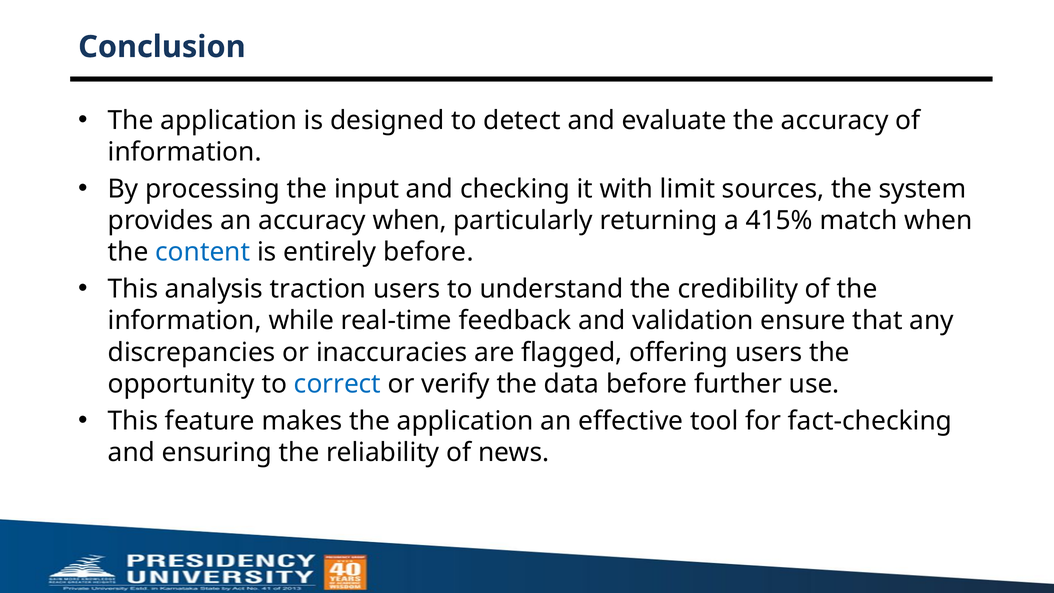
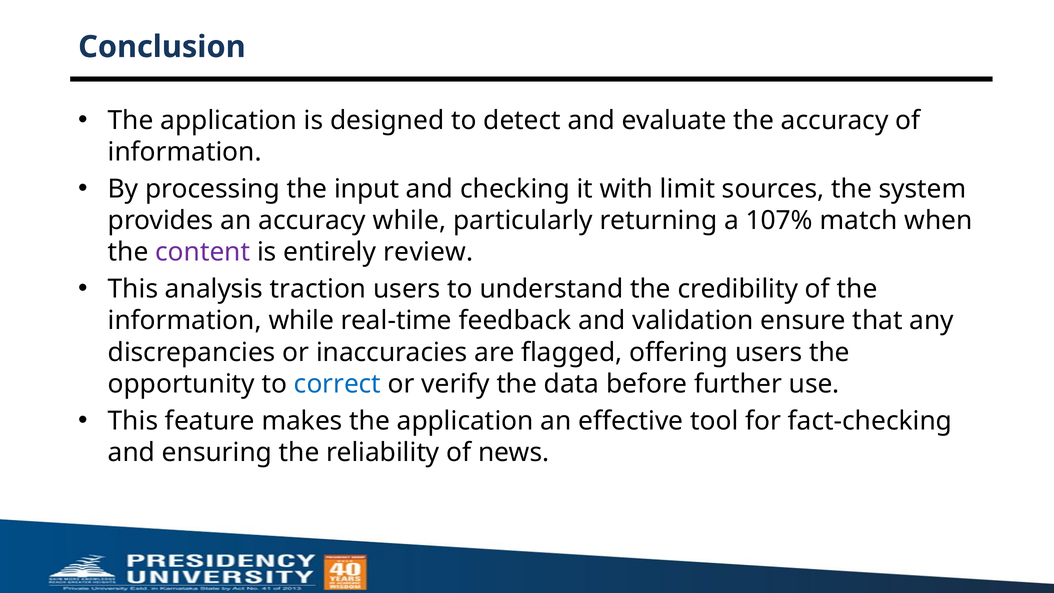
accuracy when: when -> while
415%: 415% -> 107%
content colour: blue -> purple
entirely before: before -> review
